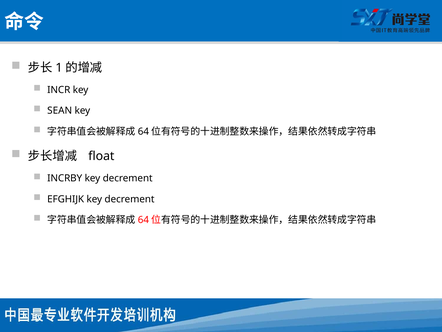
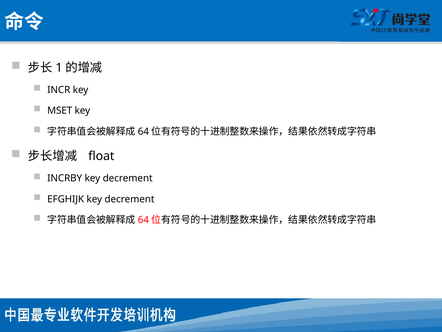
SEAN: SEAN -> MSET
